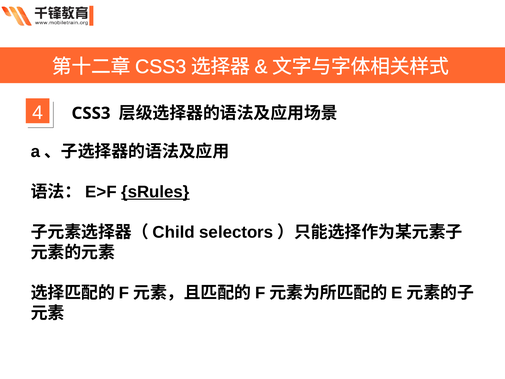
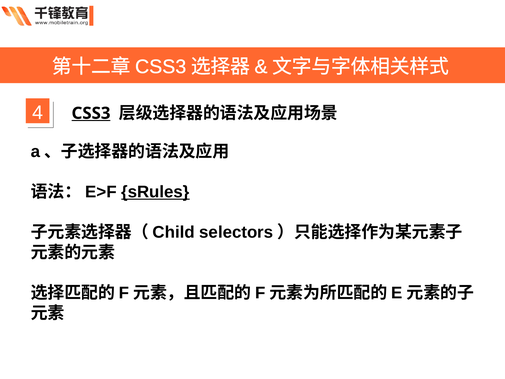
CSS3 at (91, 113) underline: none -> present
